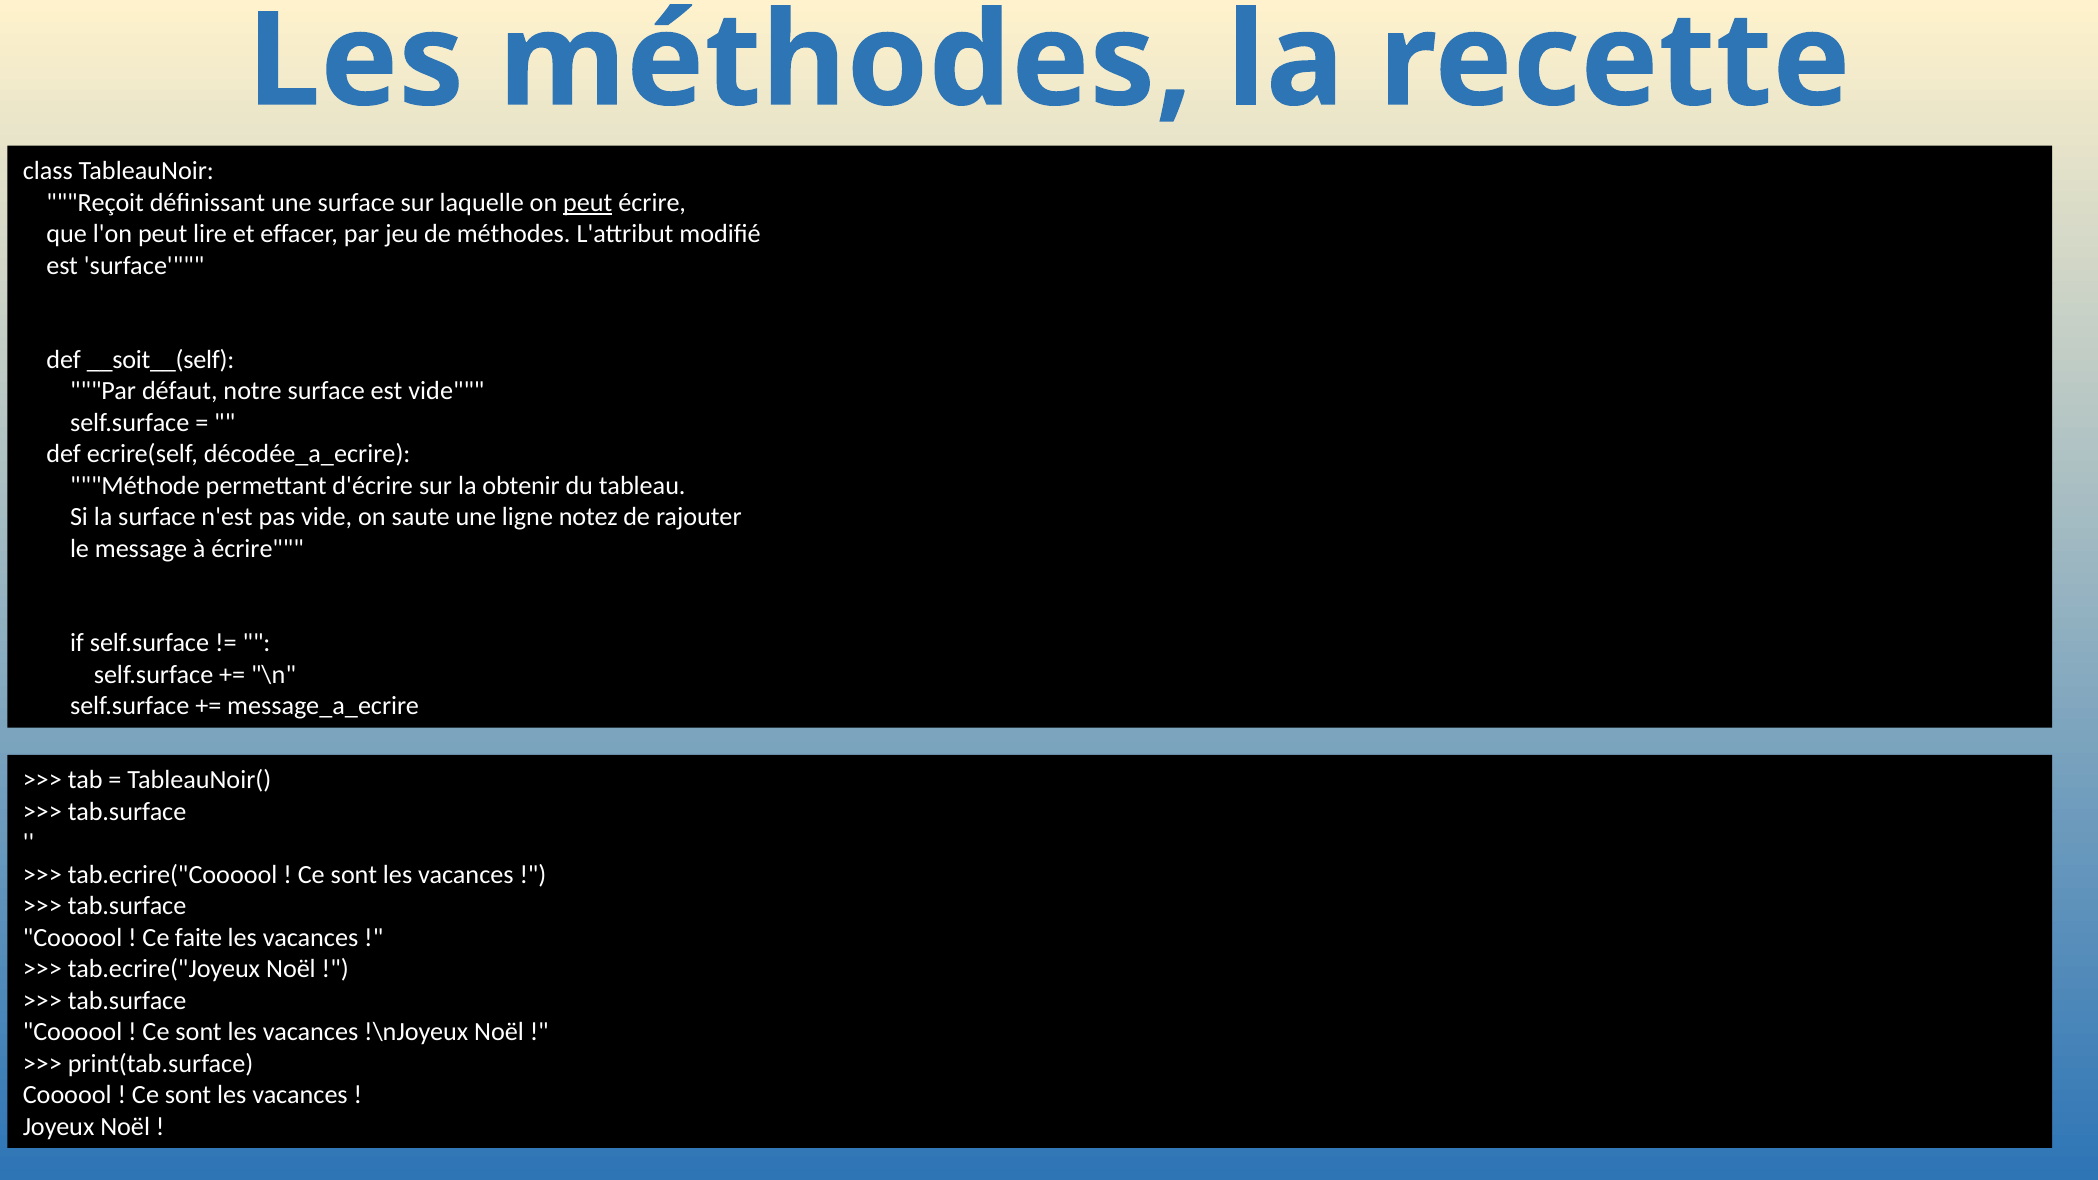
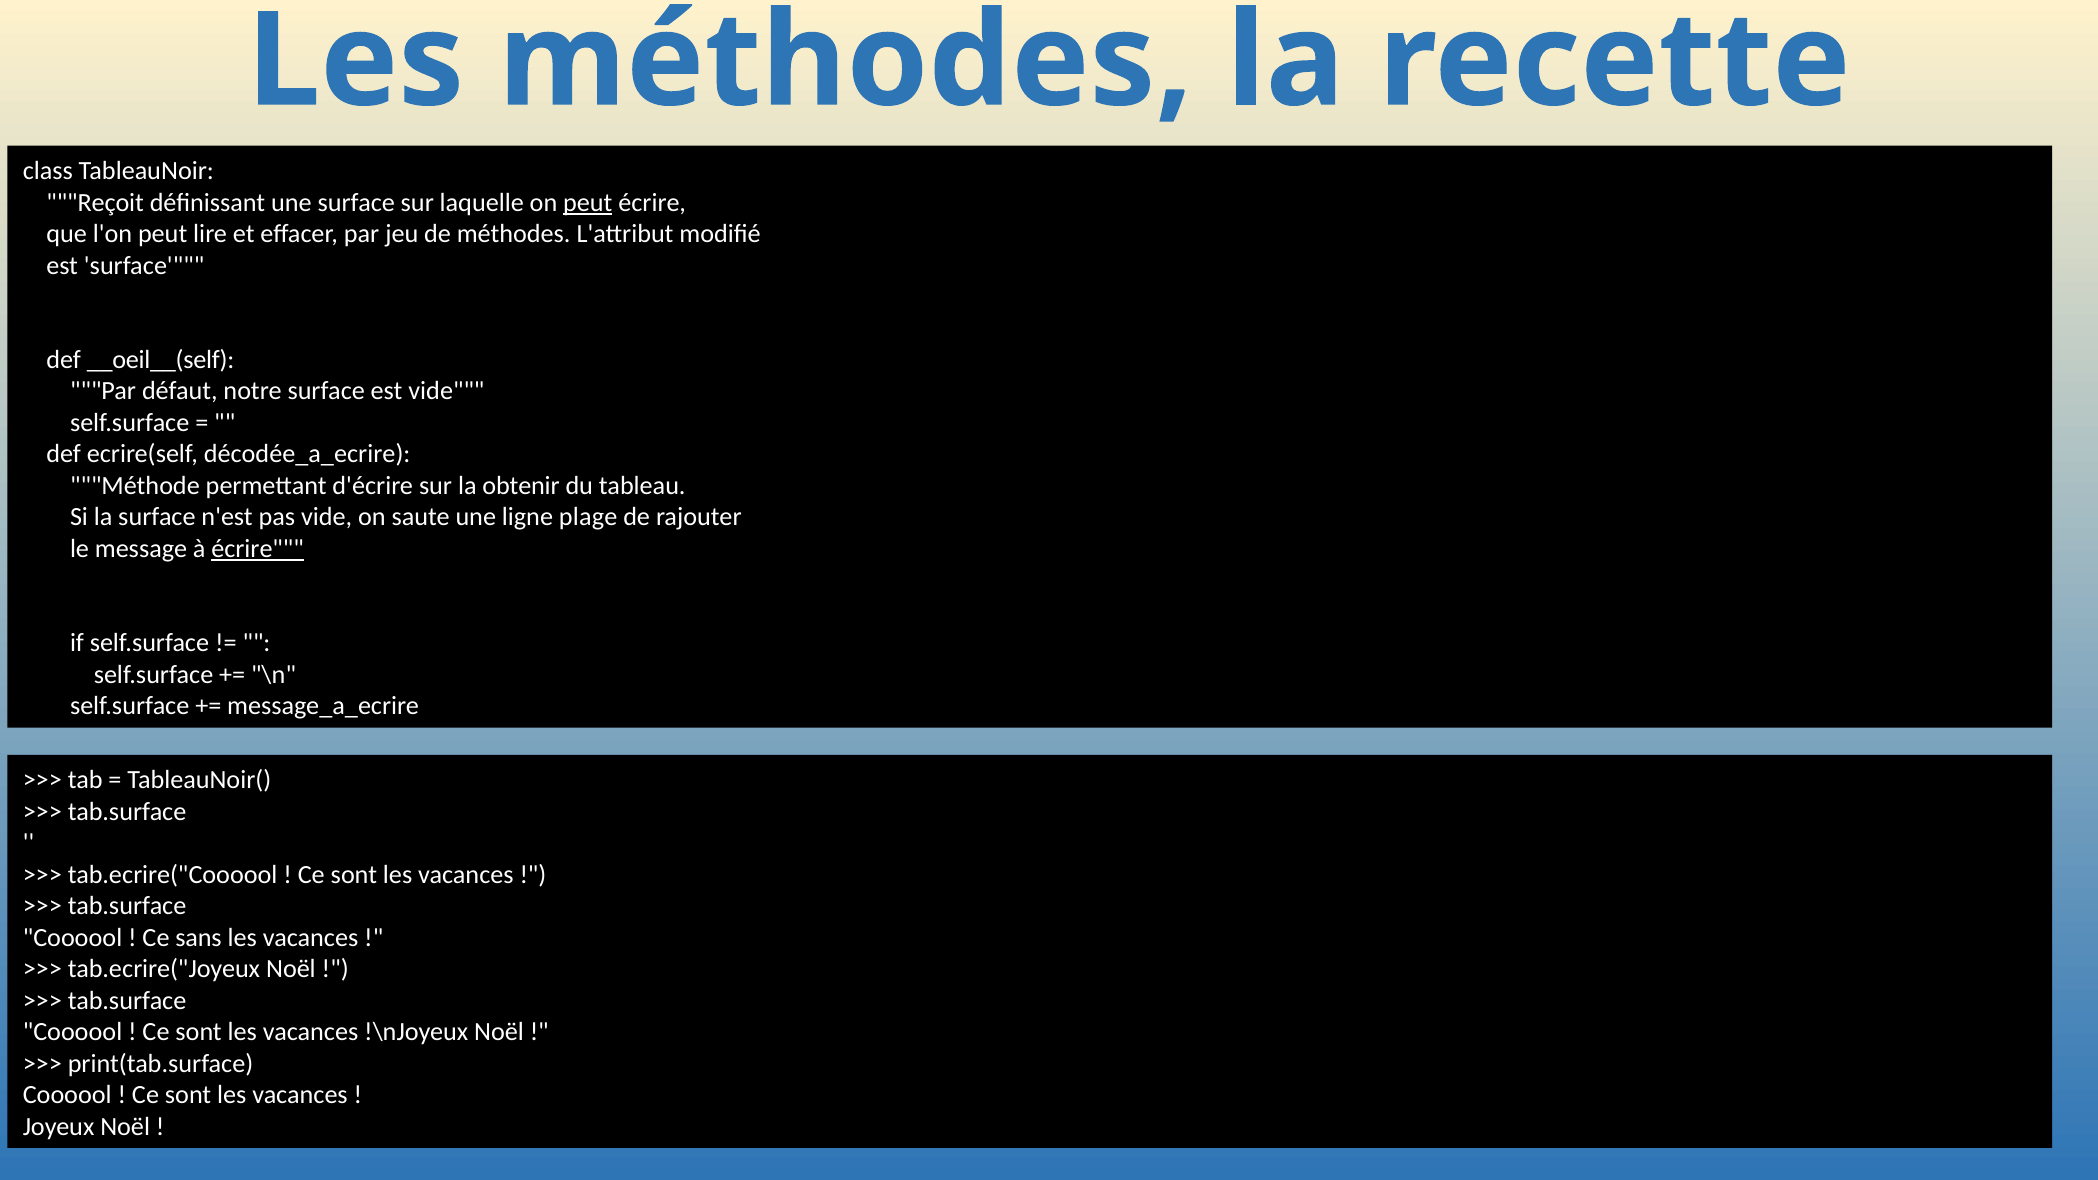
__soit__(self: __soit__(self -> __oeil__(self
notez: notez -> plage
écrire at (258, 549) underline: none -> present
faite: faite -> sans
